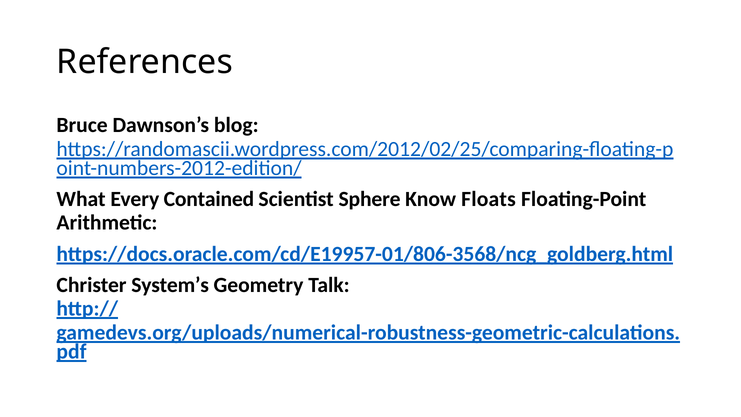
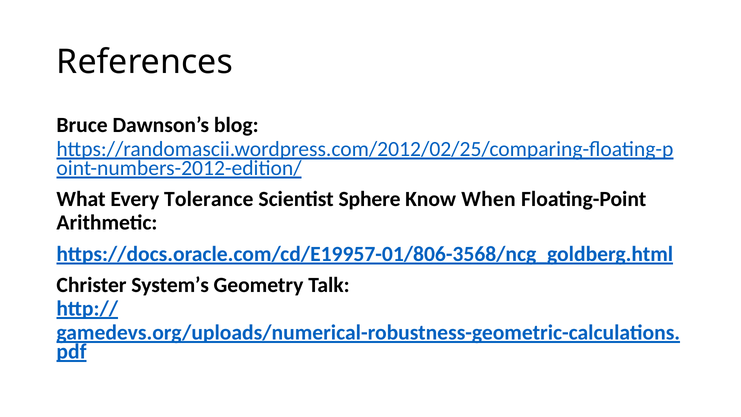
Contained: Contained -> Tolerance
Floats: Floats -> When
